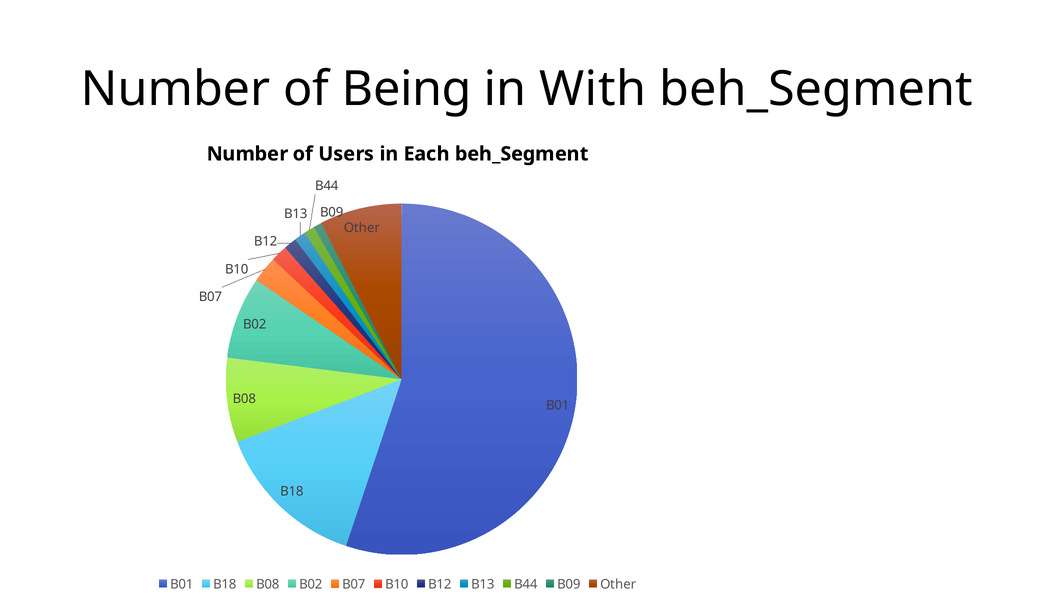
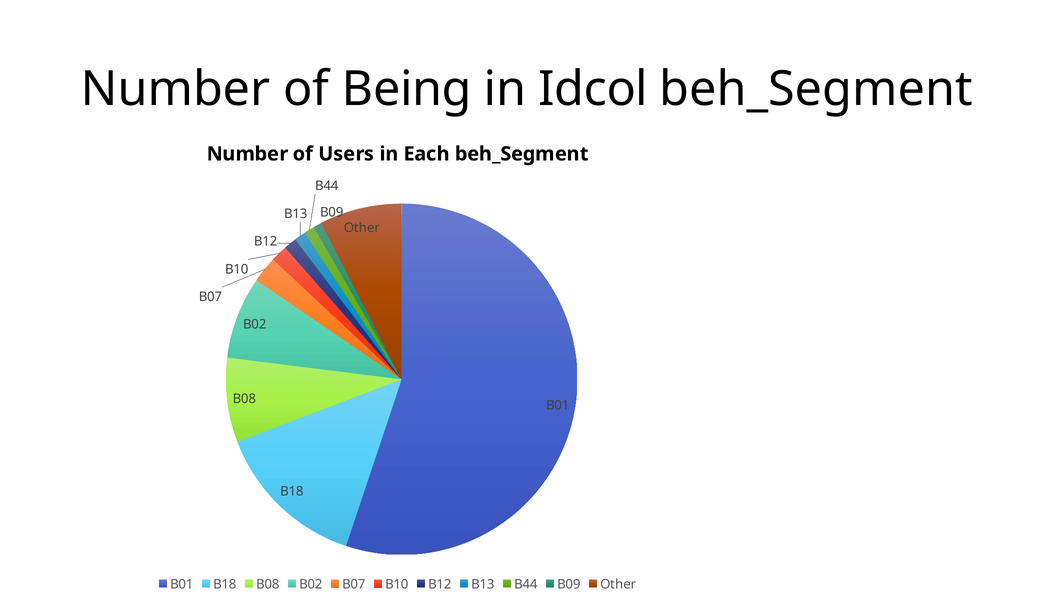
With: With -> Idcol
